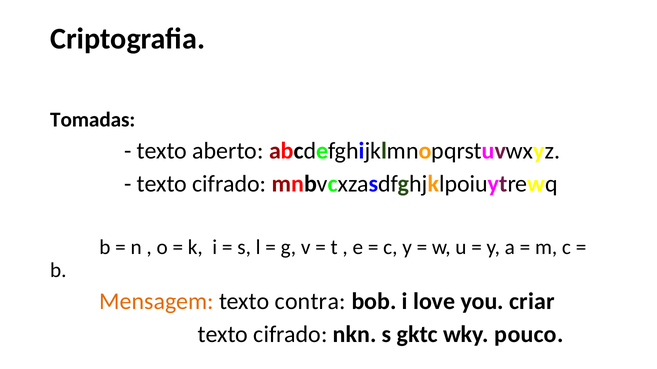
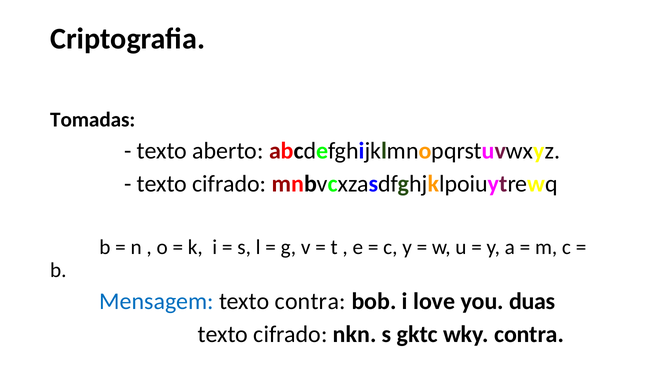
Mensagem colour: orange -> blue
criar: criar -> duas
wky pouco: pouco -> contra
